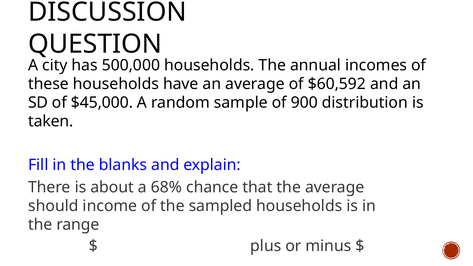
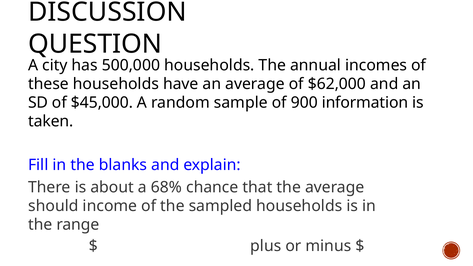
$60,592: $60,592 -> $62,000
distribution: distribution -> information
